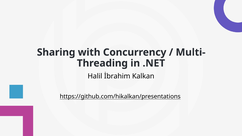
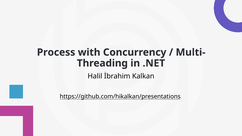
Sharing: Sharing -> Process
